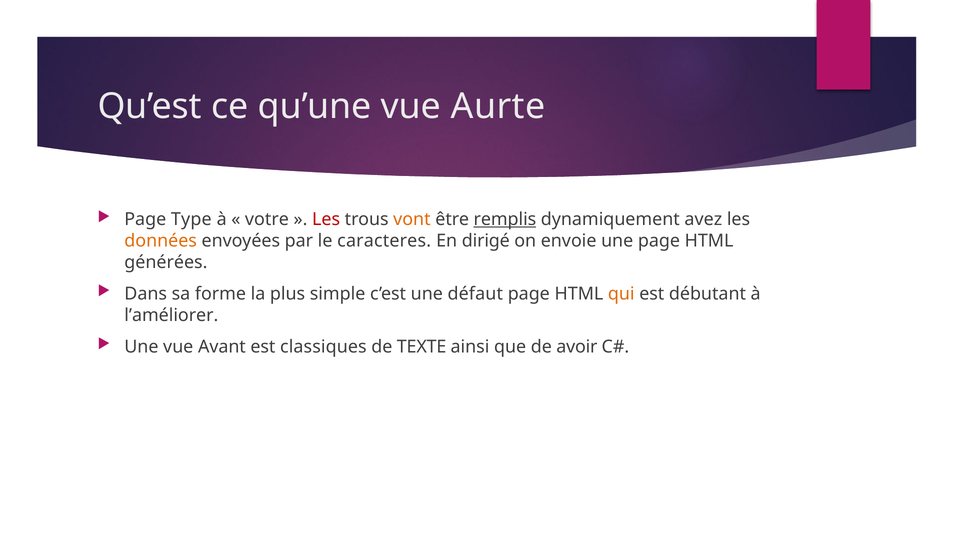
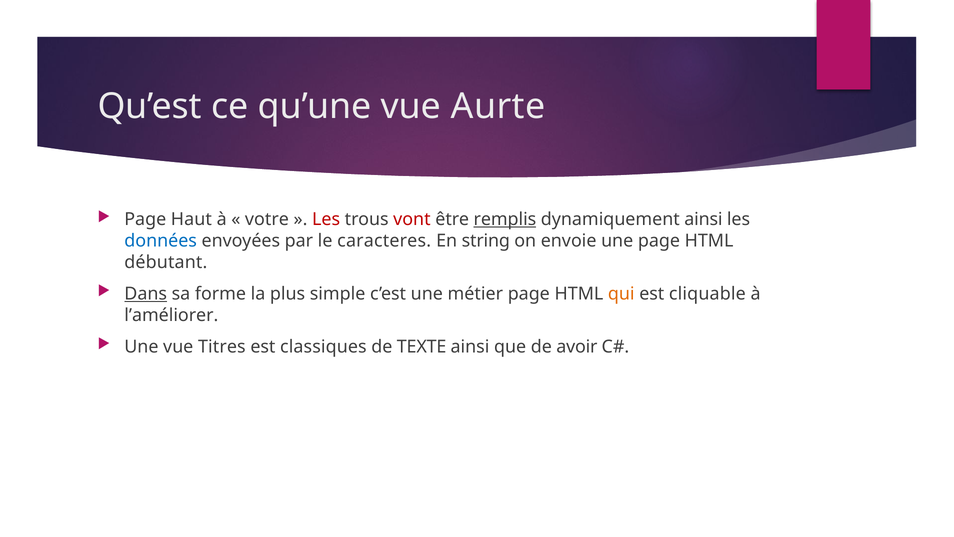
Type: Type -> Haut
vont colour: orange -> red
dynamiquement avez: avez -> ainsi
données colour: orange -> blue
dirigé: dirigé -> string
générées: générées -> débutant
Dans underline: none -> present
défaut: défaut -> métier
débutant: débutant -> cliquable
Avant: Avant -> Titres
